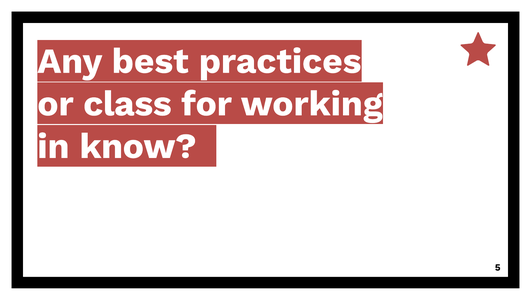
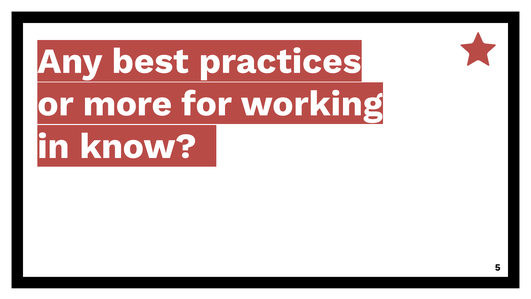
class: class -> more
